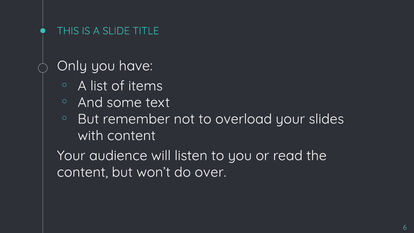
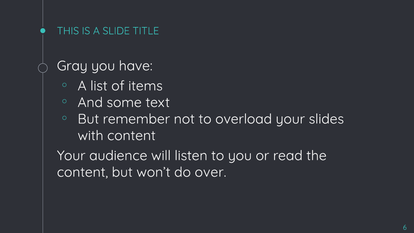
Only: Only -> Gray
